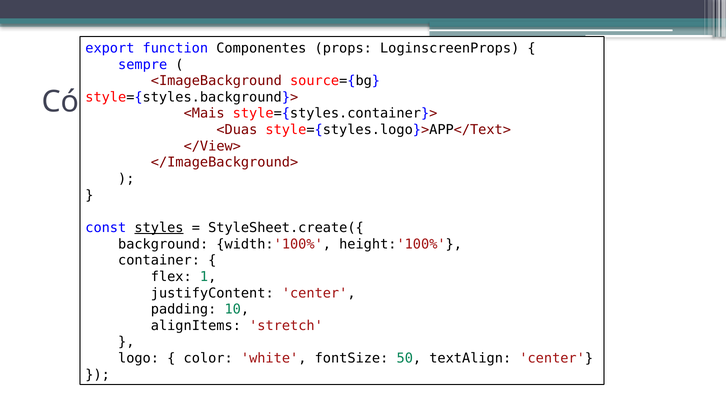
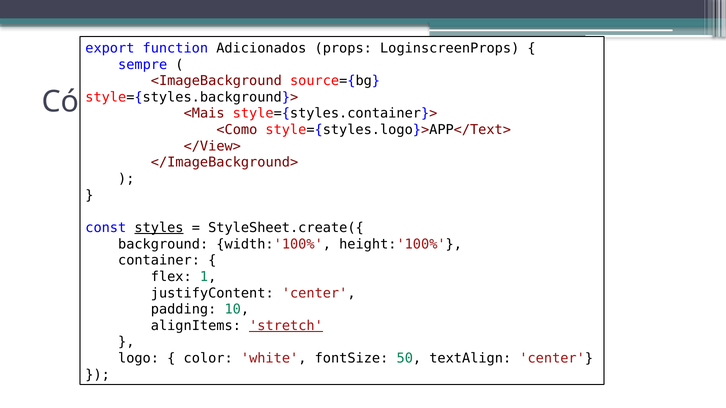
Componentes: Componentes -> Adicionados
<Duas: <Duas -> <Como
stretch underline: none -> present
